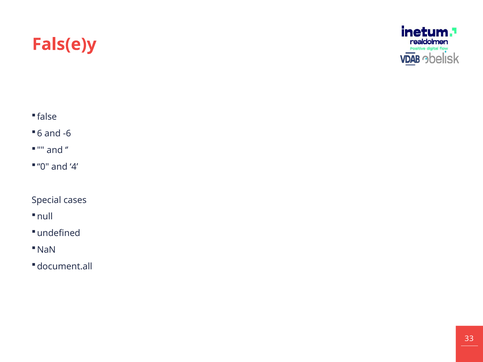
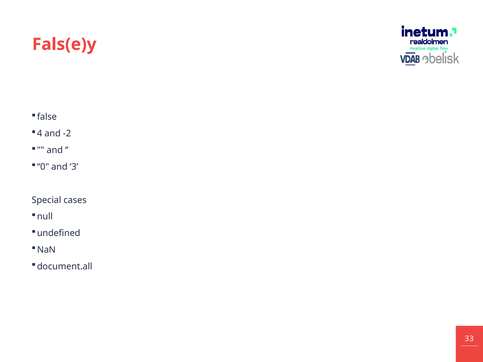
6: 6 -> 4
-6: -6 -> -2
4: 4 -> 3
